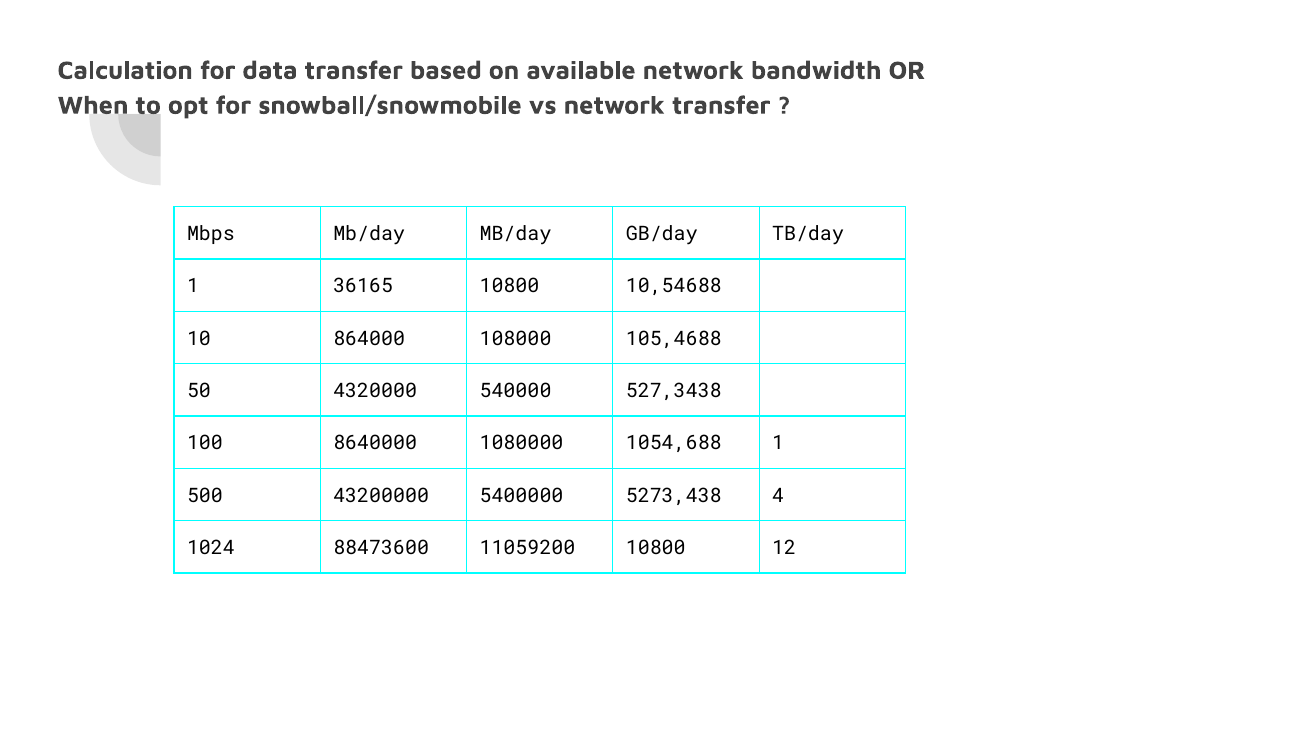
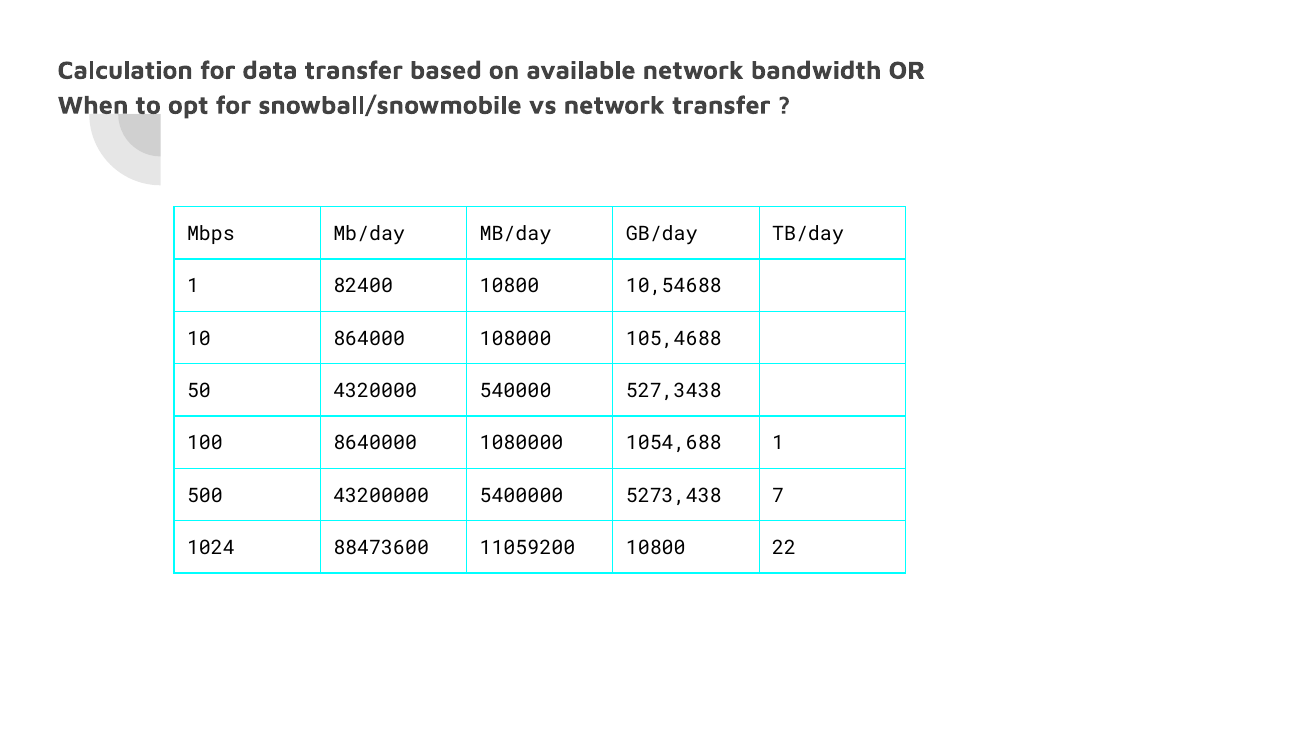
36165: 36165 -> 82400
4: 4 -> 7
12: 12 -> 22
